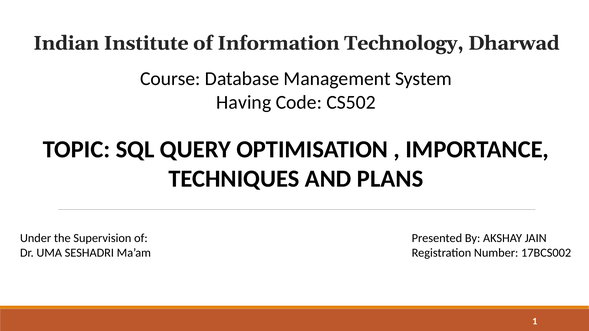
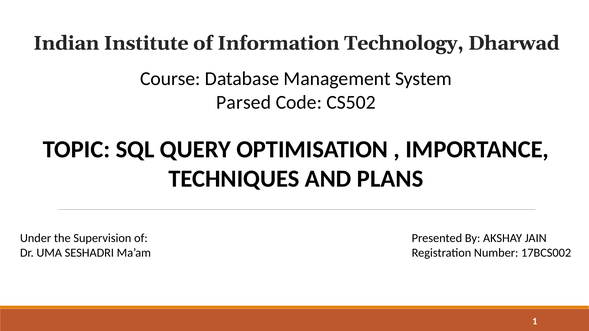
Having: Having -> Parsed
